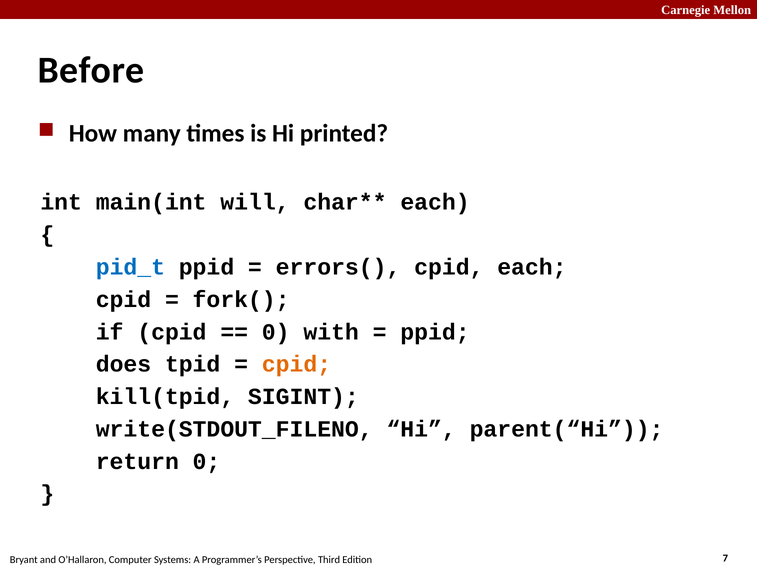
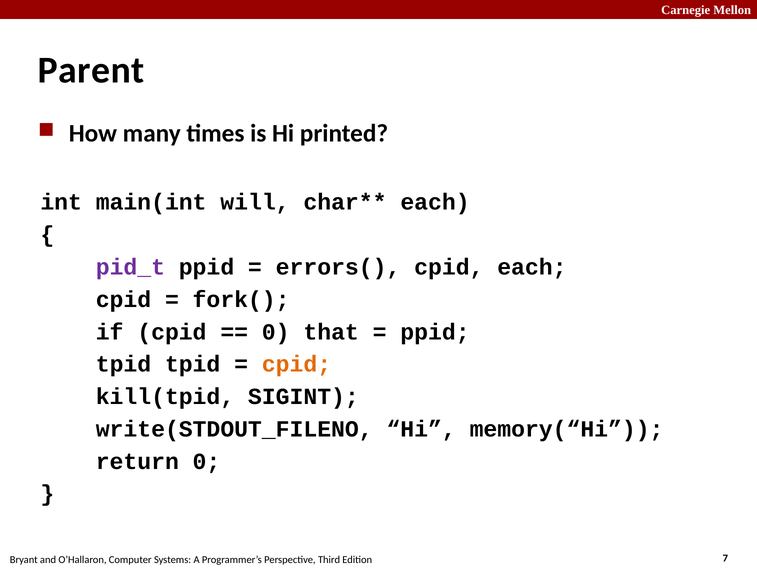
Before: Before -> Parent
pid_t colour: blue -> purple
with: with -> that
does at (123, 364): does -> tpid
parent(“Hi: parent(“Hi -> memory(“Hi
